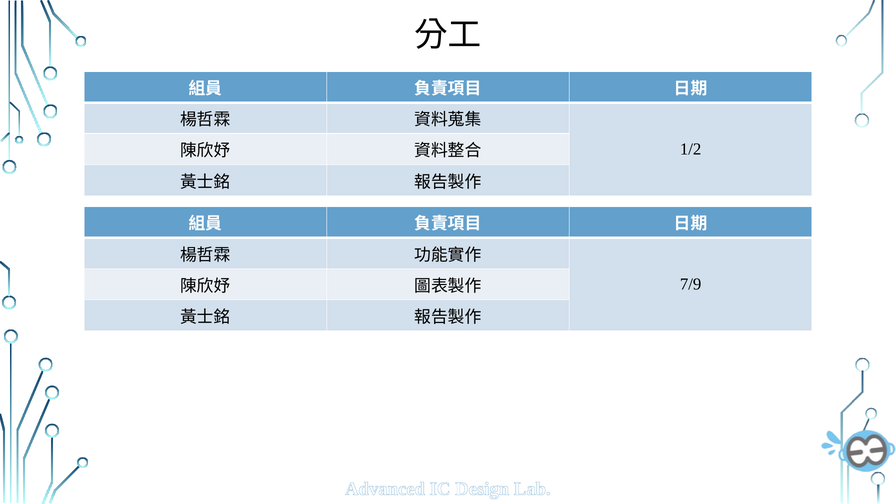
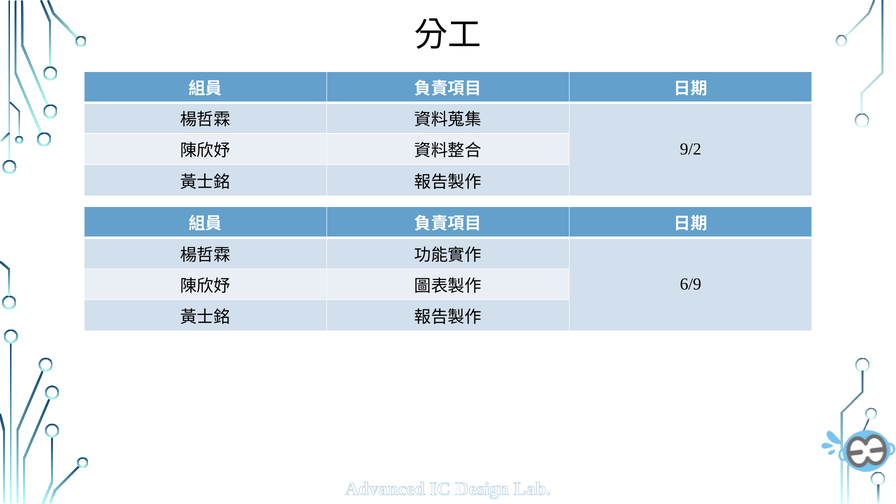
1/2: 1/2 -> 9/2
7/9: 7/9 -> 6/9
